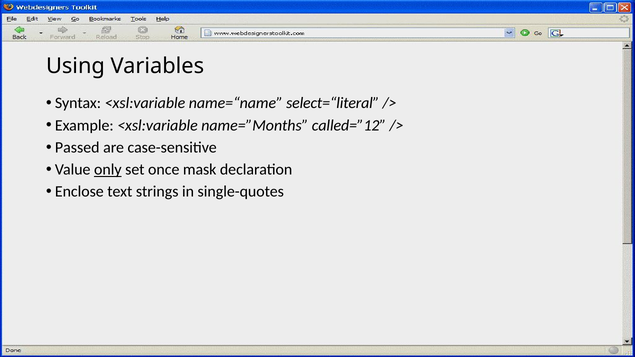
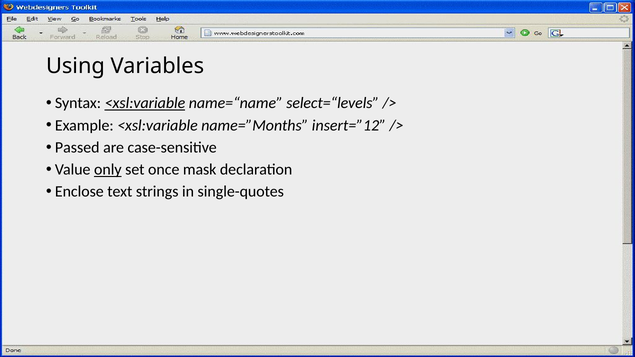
<xsl:variable at (145, 103) underline: none -> present
select=“literal: select=“literal -> select=“levels
called=”12: called=”12 -> insert=”12
